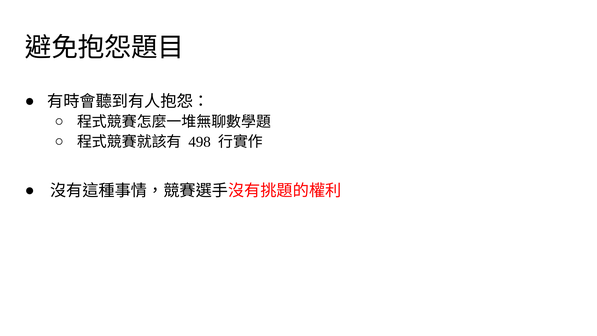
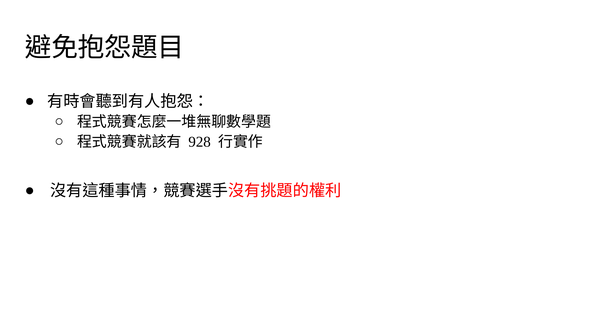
498: 498 -> 928
